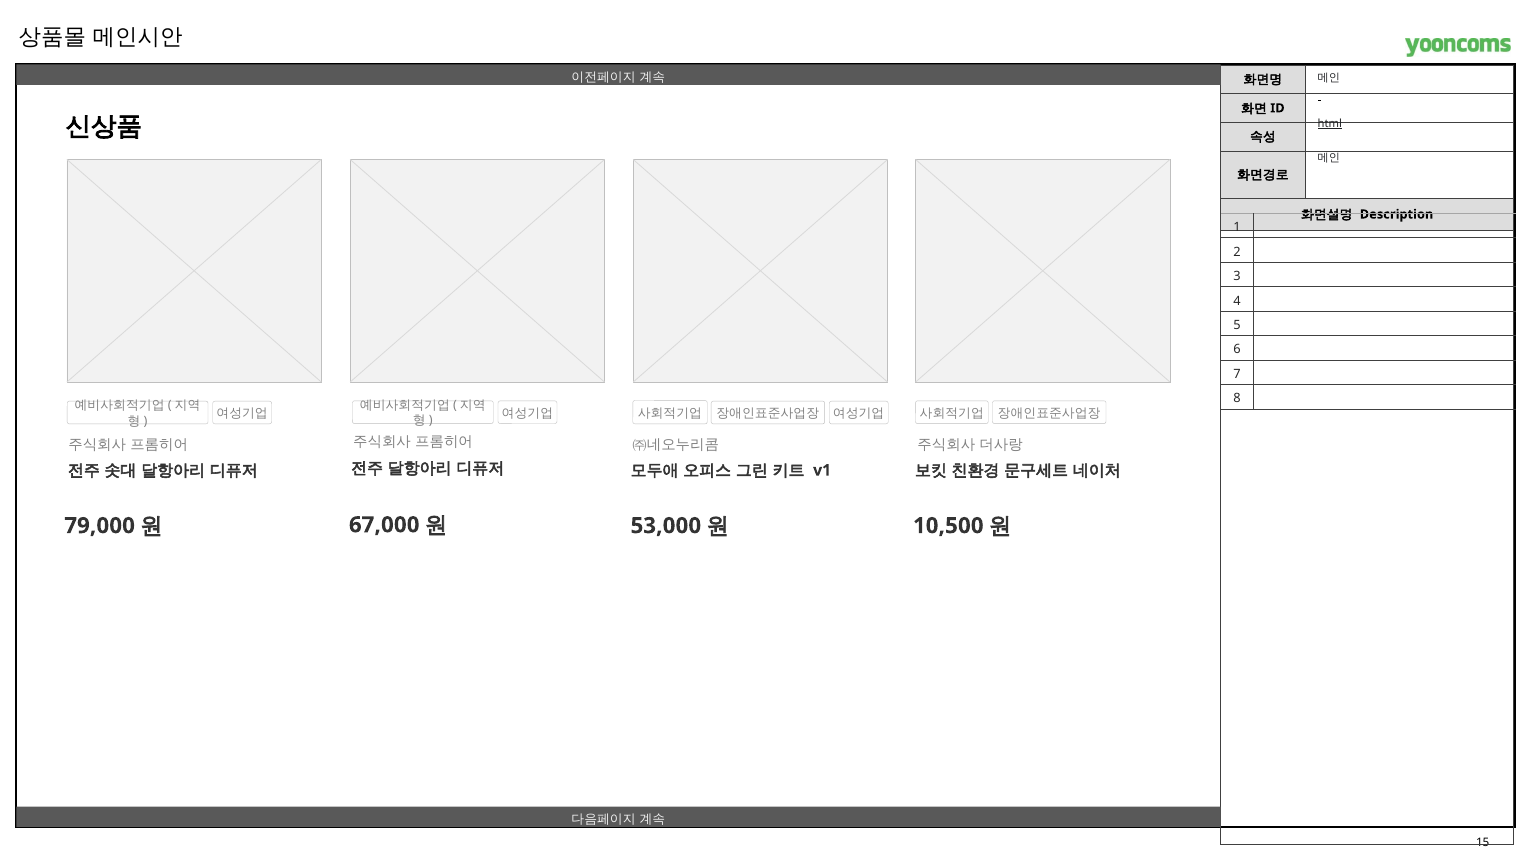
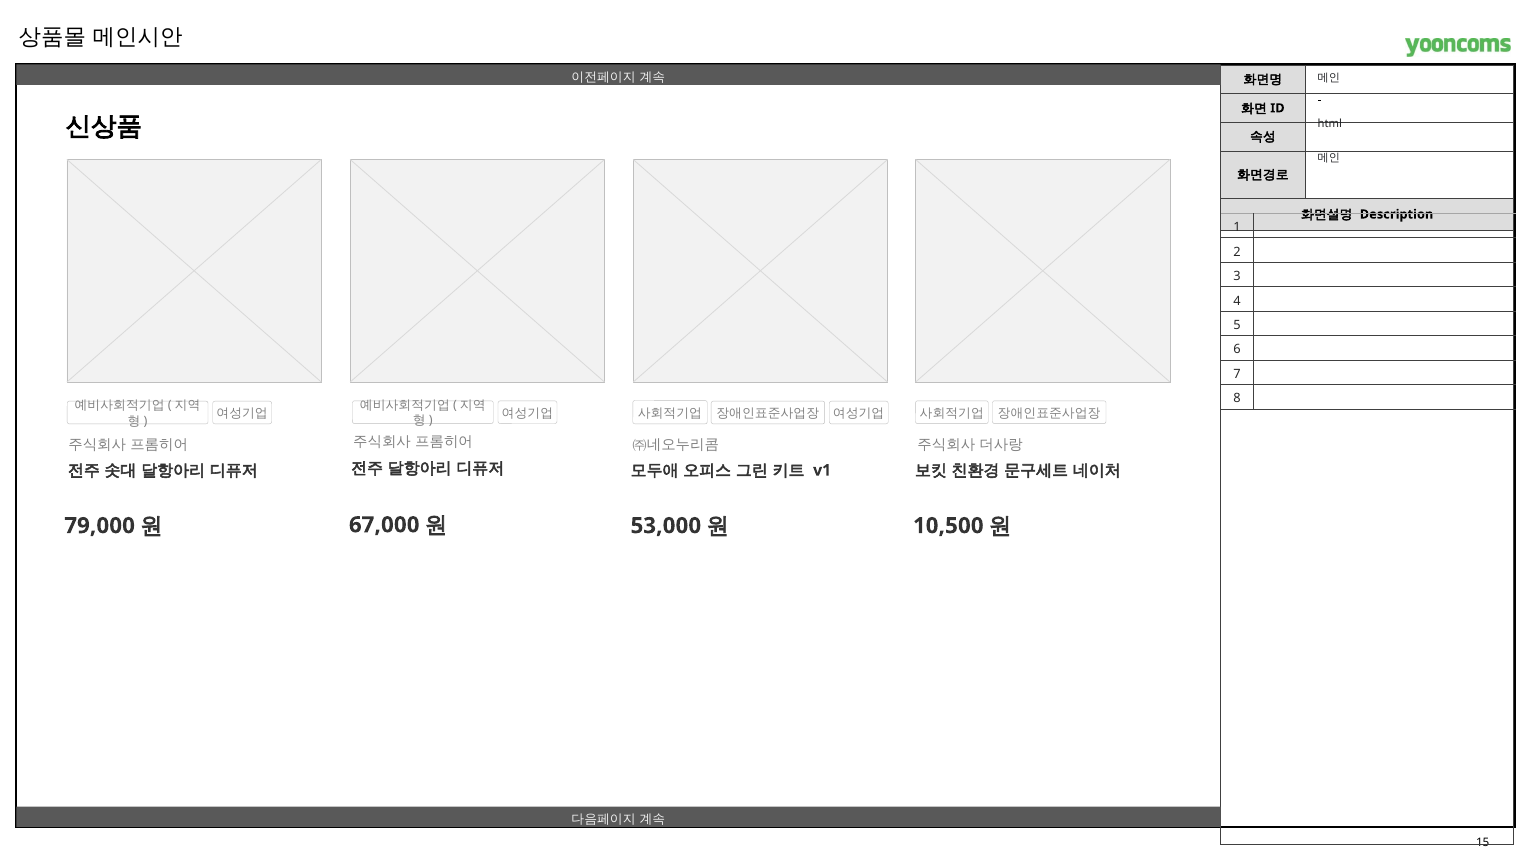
html underline: present -> none
